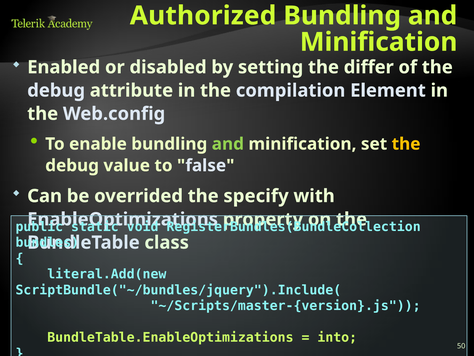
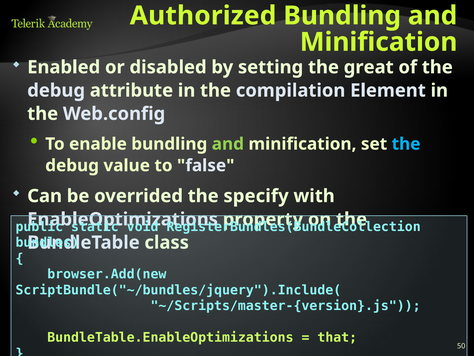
differ: differ -> great
the at (406, 144) colour: yellow -> light blue
literal.Add(new: literal.Add(new -> browser.Add(new
into: into -> that
